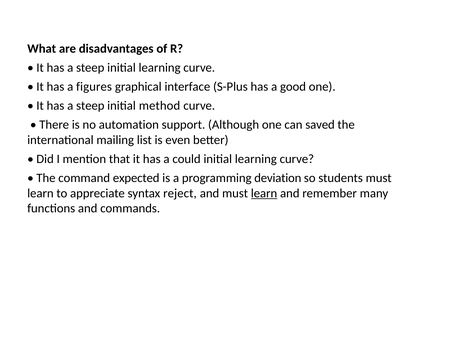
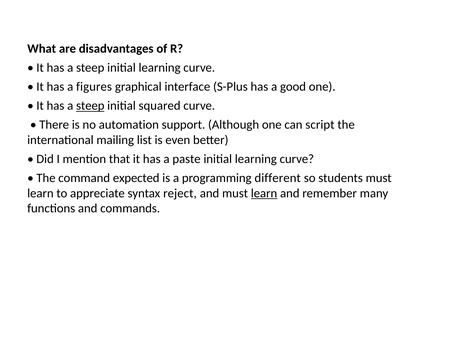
steep at (90, 106) underline: none -> present
method: method -> squared
saved: saved -> script
could: could -> paste
deviation: deviation -> different
